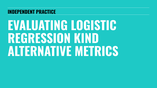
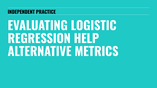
KIND: KIND -> HELP
